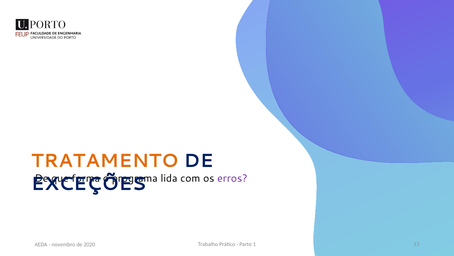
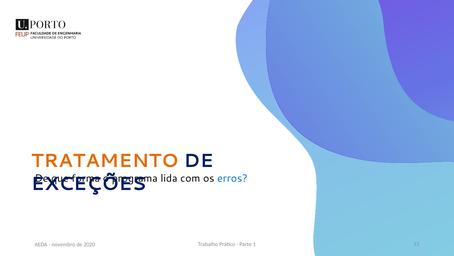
erros colour: purple -> blue
